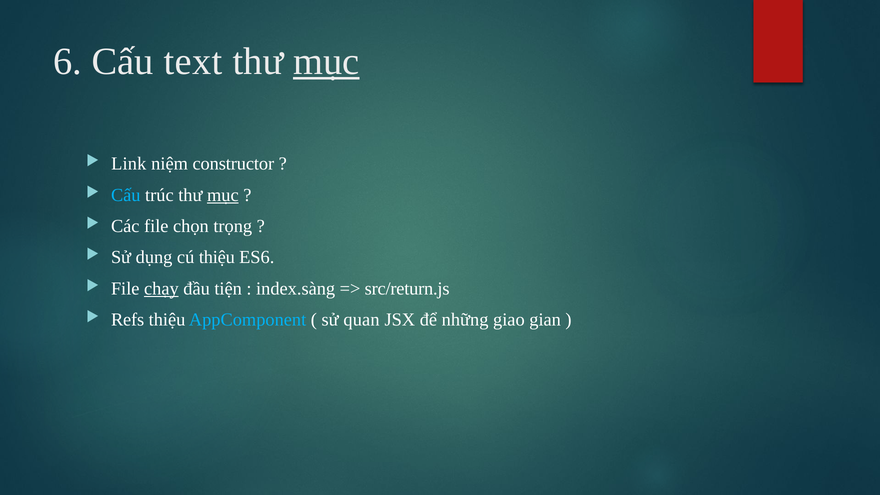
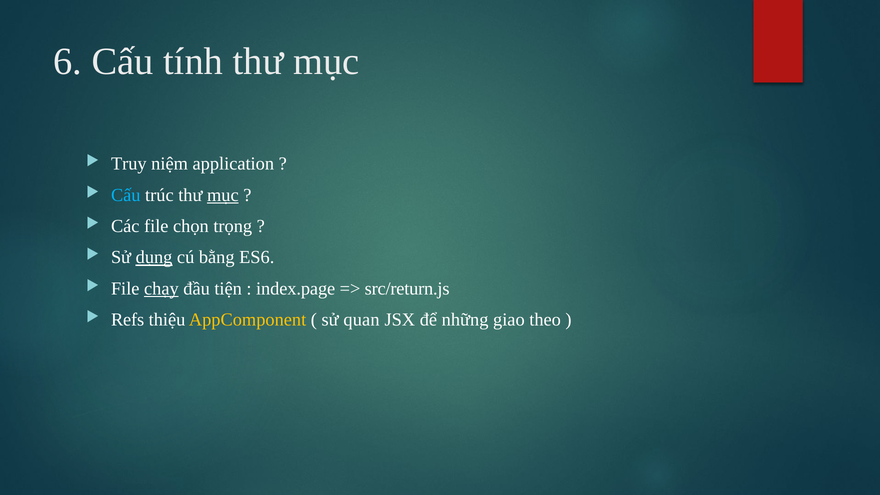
text: text -> tính
mục at (326, 62) underline: present -> none
Link: Link -> Truy
constructor: constructor -> application
dụng underline: none -> present
cú thiệu: thiệu -> bằng
index.sàng: index.sàng -> index.page
AppComponent colour: light blue -> yellow
gian: gian -> theo
